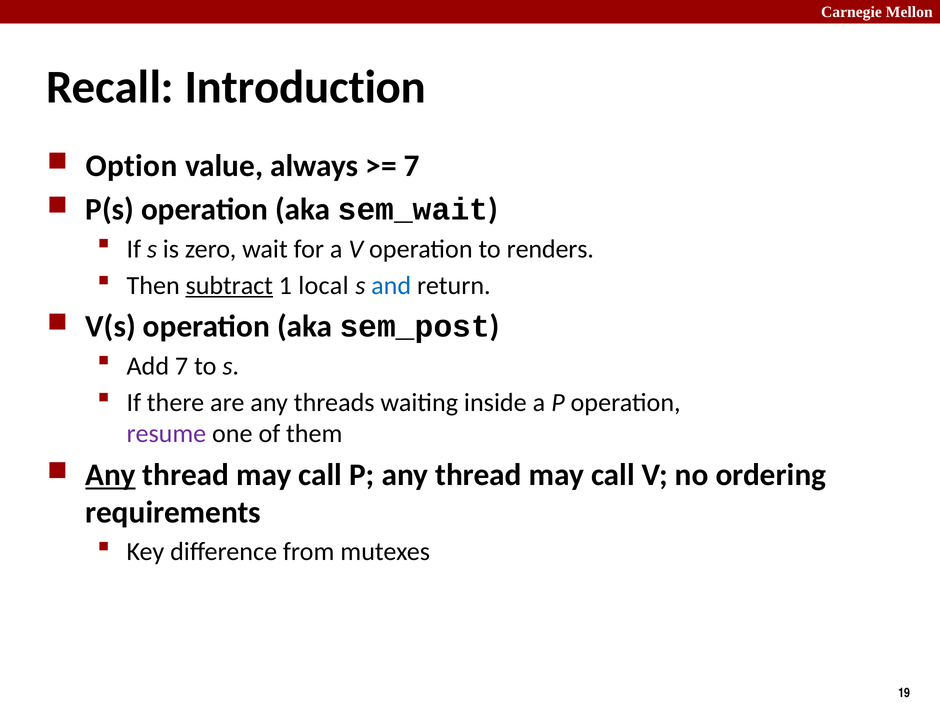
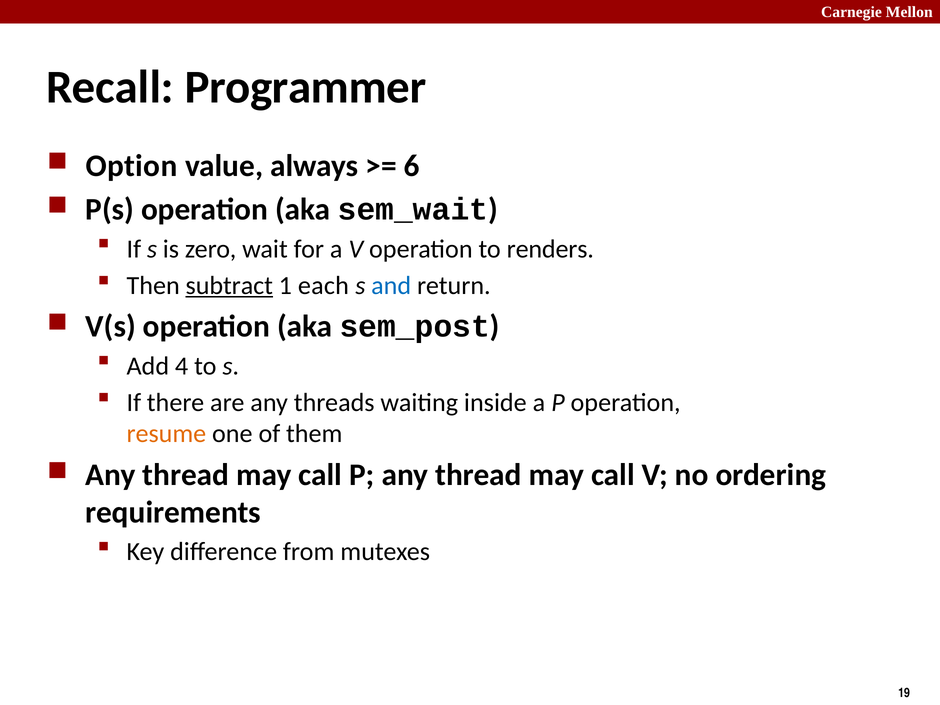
Introduction: Introduction -> Programmer
7 at (412, 166): 7 -> 6
local: local -> each
Add 7: 7 -> 4
resume colour: purple -> orange
Any at (111, 475) underline: present -> none
